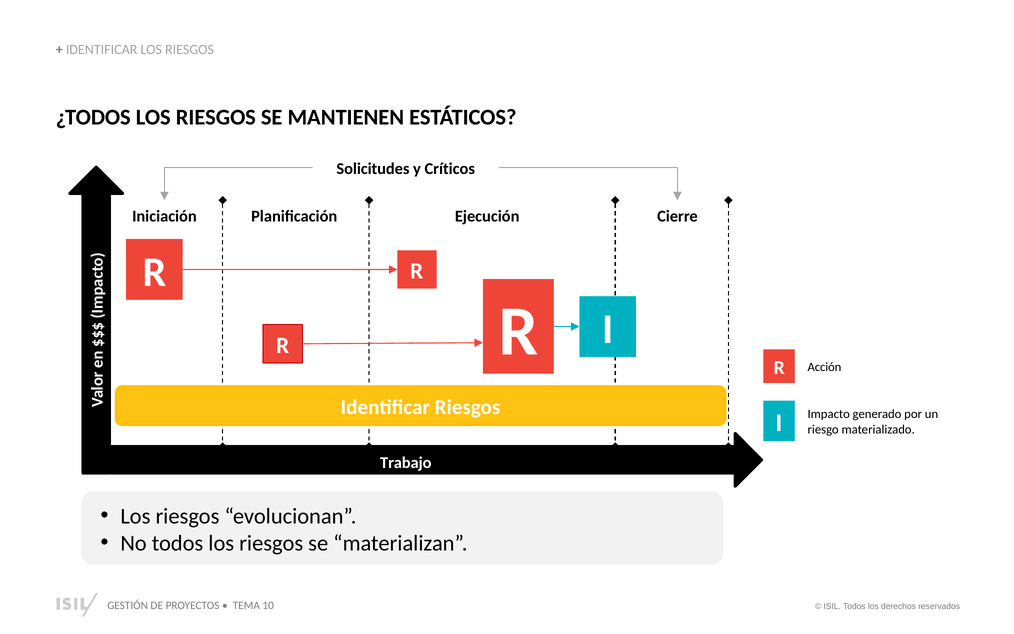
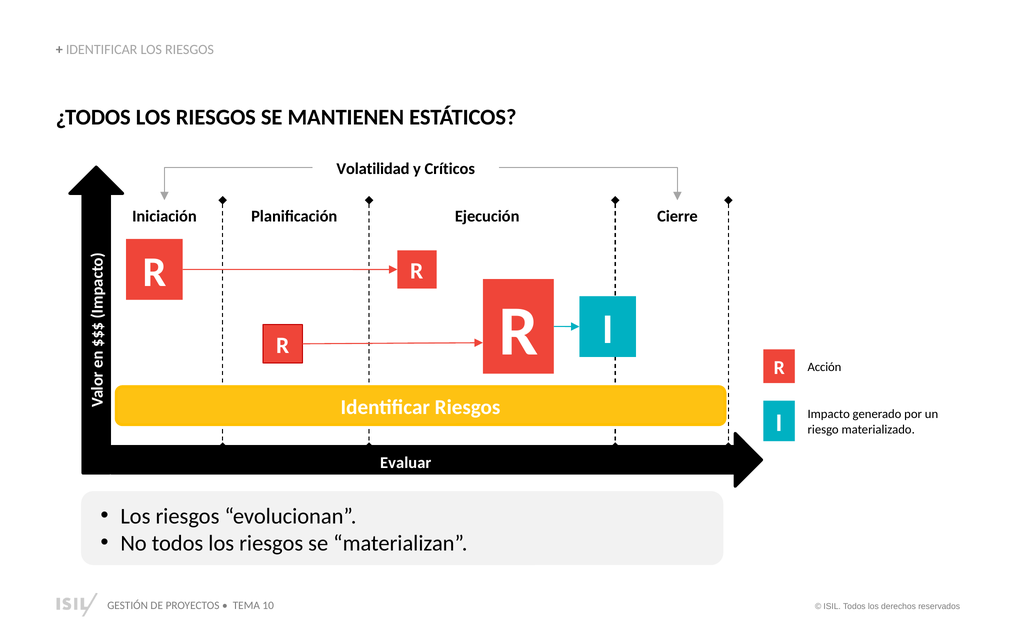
Solicitudes: Solicitudes -> Volatilidad
Trabajo: Trabajo -> Evaluar
